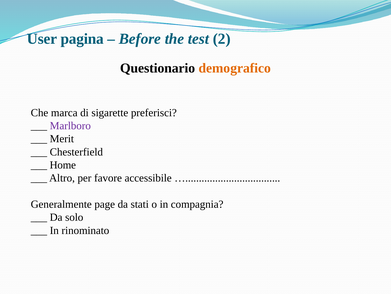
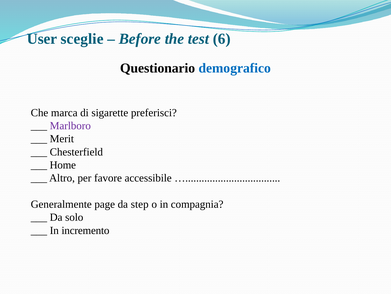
pagina: pagina -> sceglie
2: 2 -> 6
demografico colour: orange -> blue
stati: stati -> step
rinominato: rinominato -> incremento
